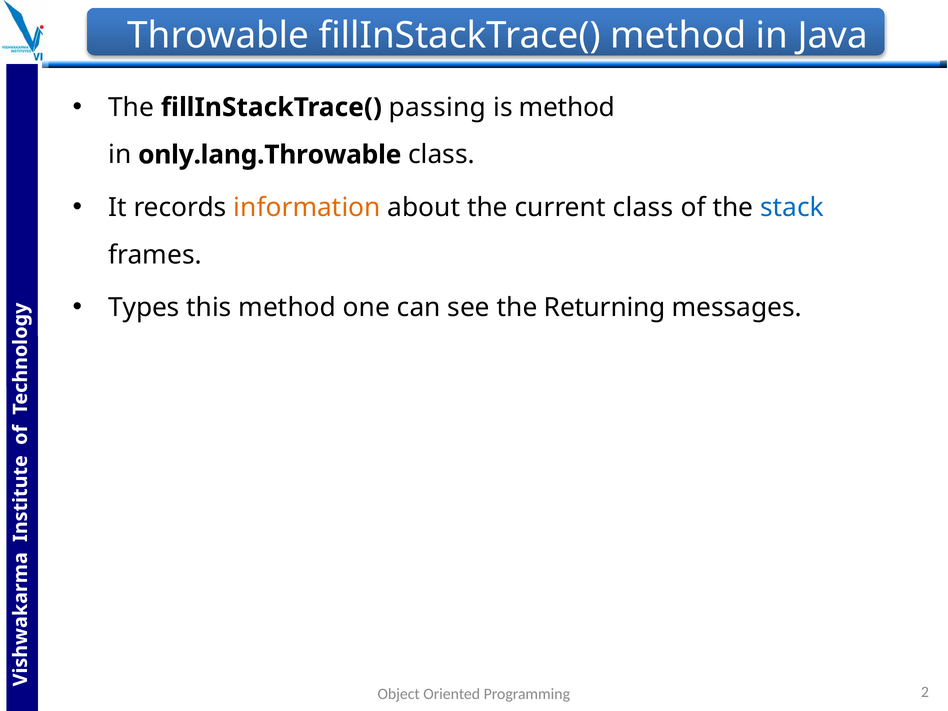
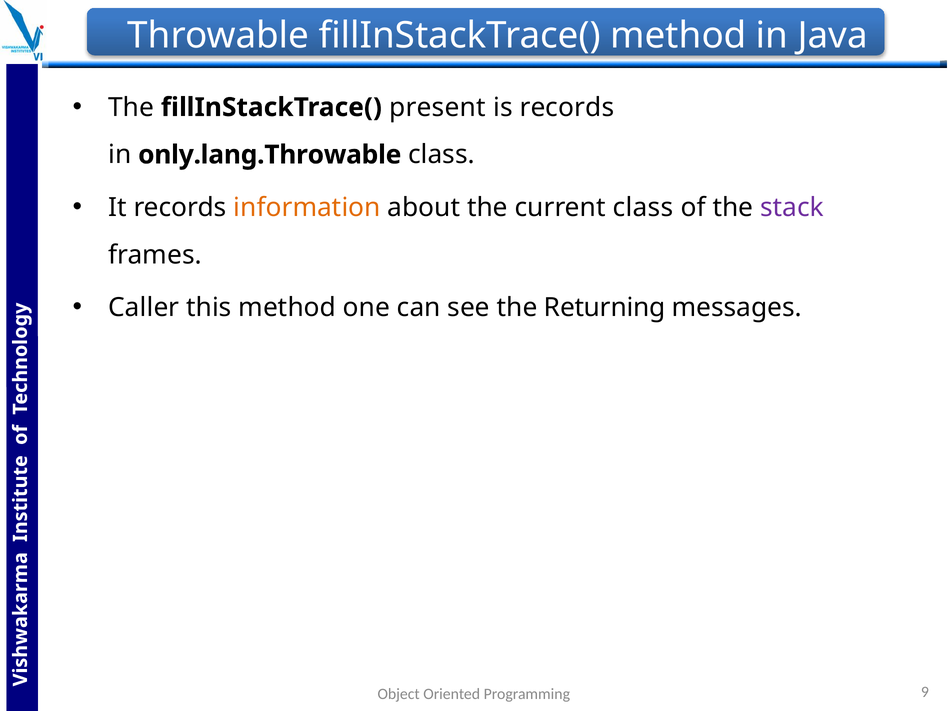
passing: passing -> present
is method: method -> records
stack colour: blue -> purple
Types: Types -> Caller
2: 2 -> 9
